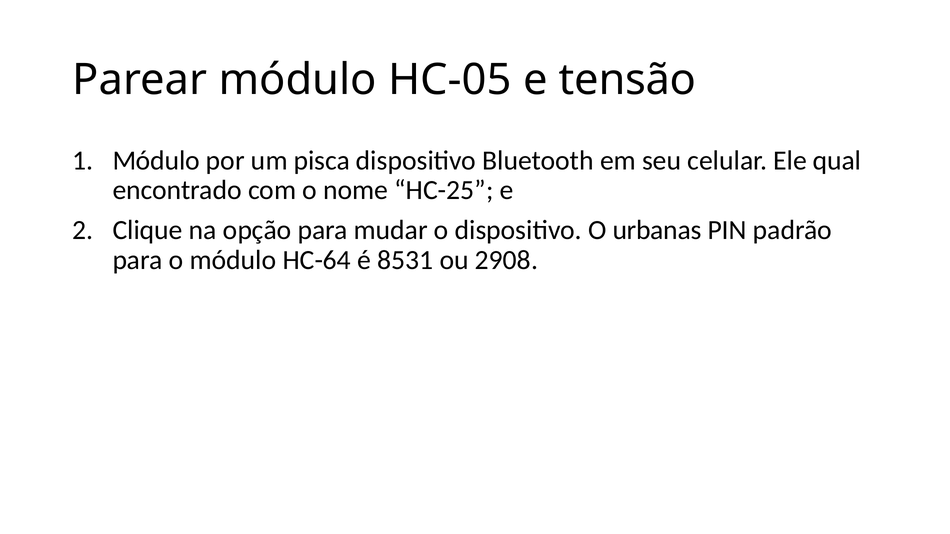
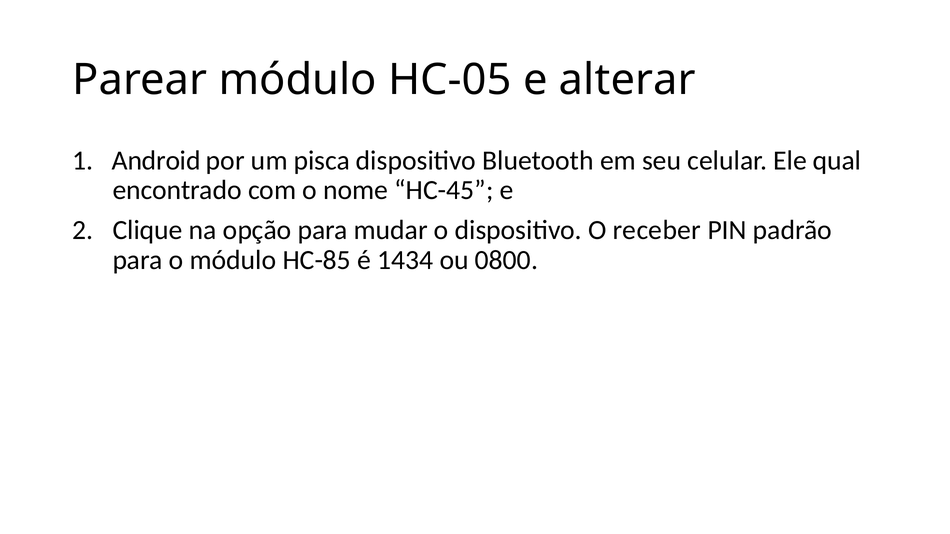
tensão: tensão -> alterar
Módulo at (156, 161): Módulo -> Android
HC-25: HC-25 -> HC-45
urbanas: urbanas -> receber
HC-64: HC-64 -> HC-85
8531: 8531 -> 1434
2908: 2908 -> 0800
